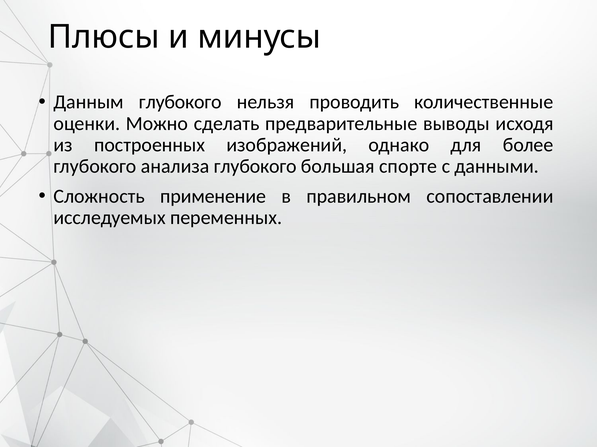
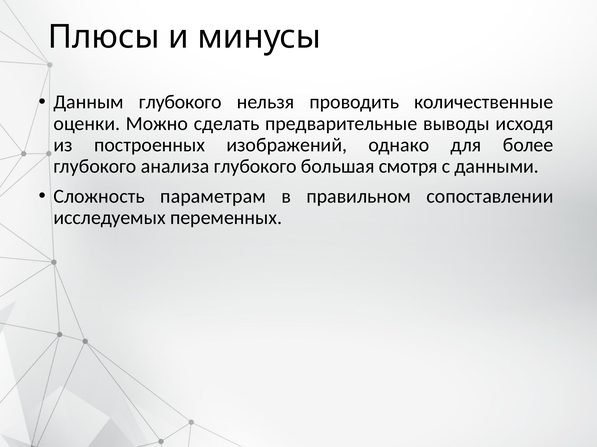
спорте: спорте -> смотря
применение: применение -> параметрам
